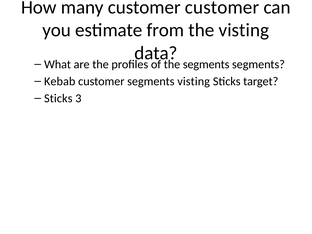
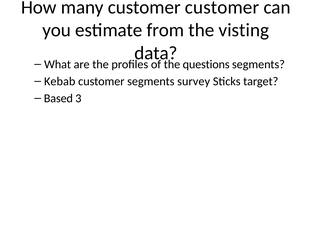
the segments: segments -> questions
segments visting: visting -> survey
Sticks at (58, 98): Sticks -> Based
